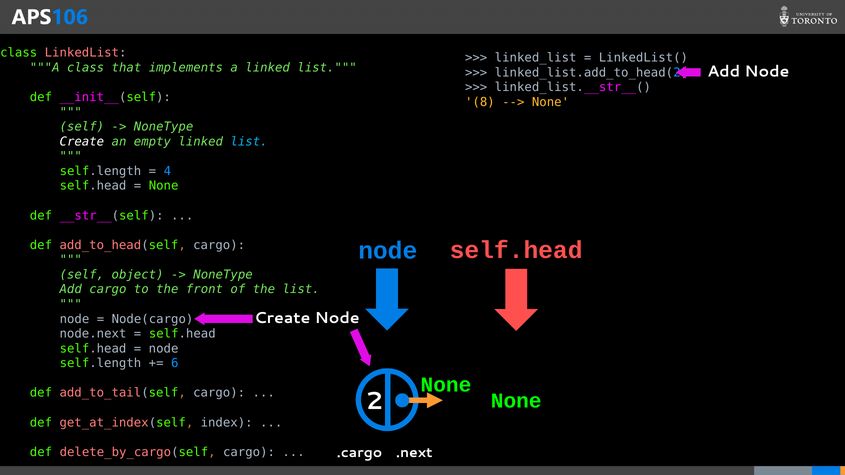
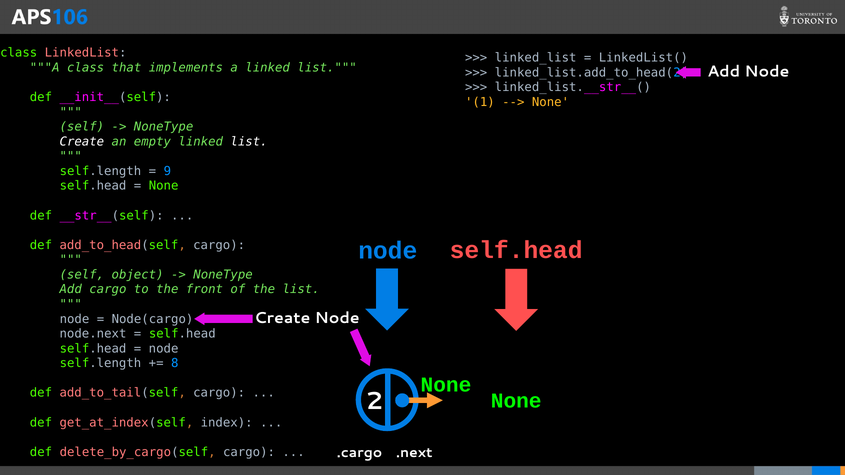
8: 8 -> 1
list at (249, 142) colour: light blue -> white
4: 4 -> 9
6: 6 -> 8
